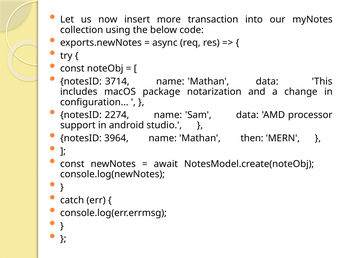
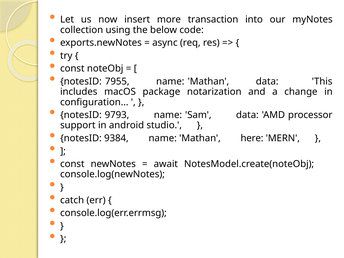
3714: 3714 -> 7955
2274: 2274 -> 9793
3964: 3964 -> 9384
then: then -> here
